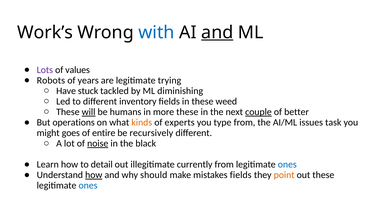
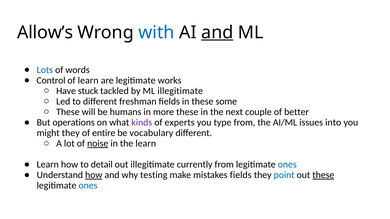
Work’s: Work’s -> Allow’s
Lots colour: purple -> blue
values: values -> words
Robots: Robots -> Control
of years: years -> learn
trying: trying -> works
ML diminishing: diminishing -> illegitimate
inventory: inventory -> freshman
weed: weed -> some
will underline: present -> none
couple underline: present -> none
kinds colour: orange -> purple
task: task -> into
might goes: goes -> they
recursively: recursively -> vocabulary
the black: black -> learn
should: should -> testing
point colour: orange -> blue
these at (323, 175) underline: none -> present
